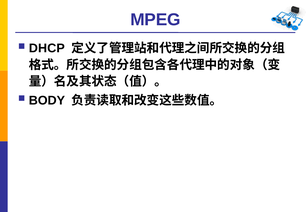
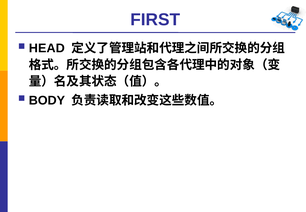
MPEG: MPEG -> FIRST
DHCP: DHCP -> HEAD
